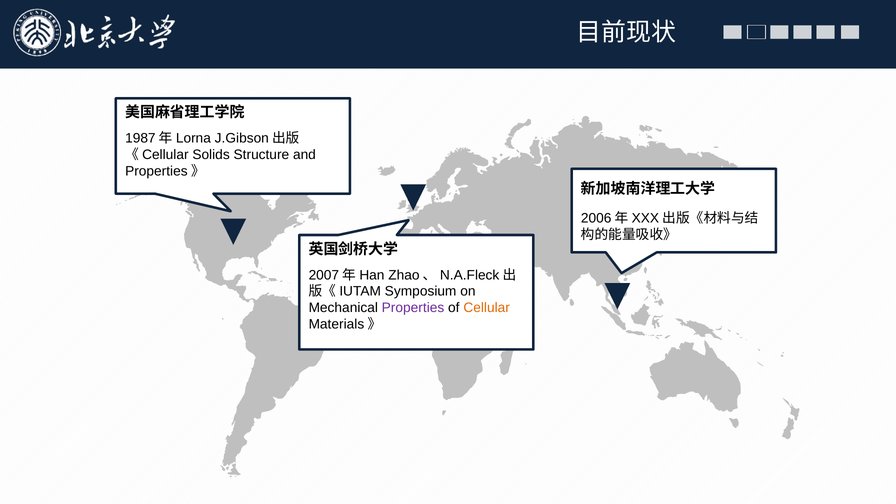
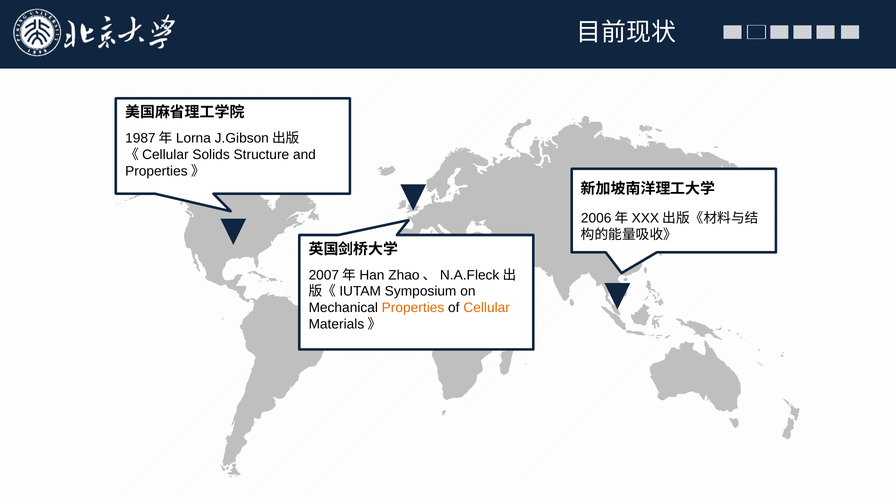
Properties colour: purple -> orange
